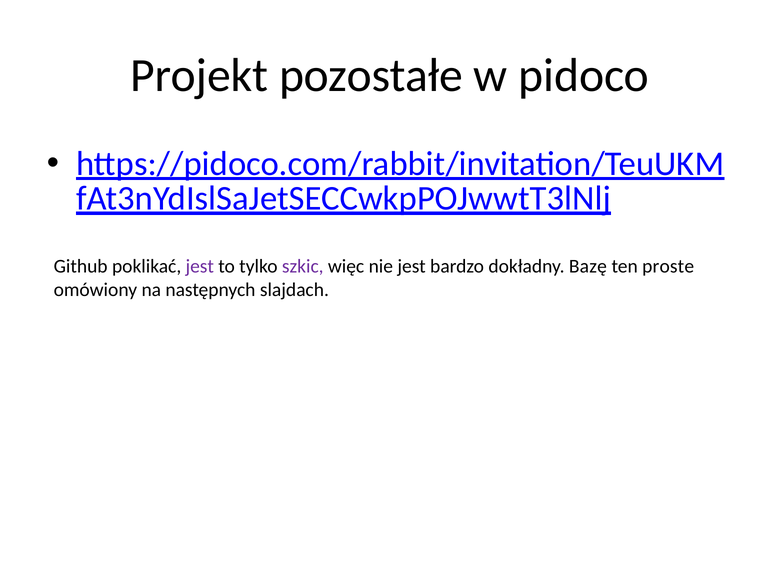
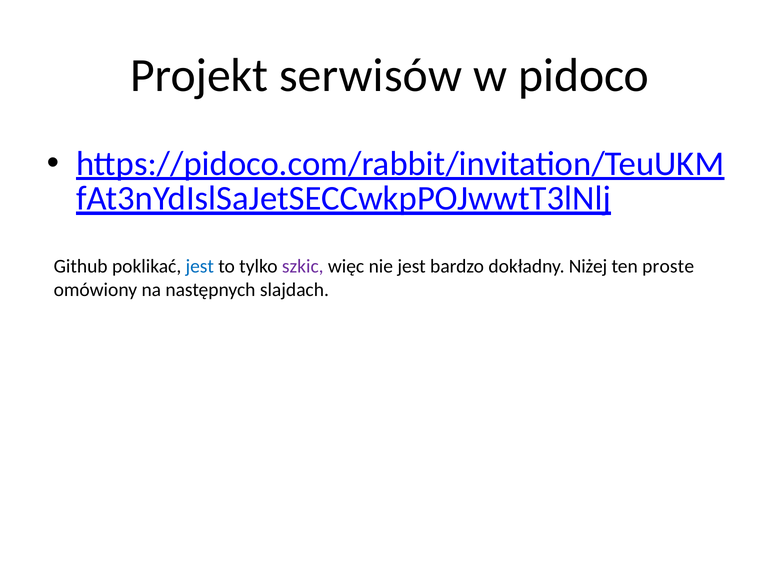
pozostałe: pozostałe -> serwisów
jest at (200, 266) colour: purple -> blue
Bazę: Bazę -> Niżej
